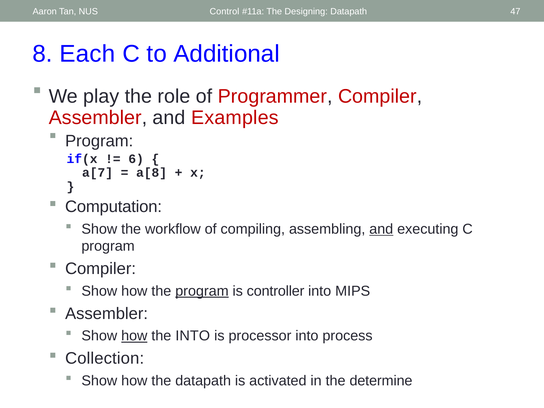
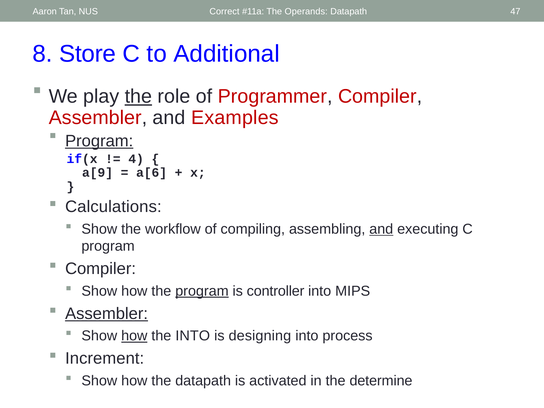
Control: Control -> Correct
Designing: Designing -> Operands
Each: Each -> Store
the at (138, 96) underline: none -> present
Program at (99, 141) underline: none -> present
6: 6 -> 4
a[7: a[7 -> a[9
a[8: a[8 -> a[6
Computation: Computation -> Calculations
Assembler at (107, 314) underline: none -> present
processor: processor -> designing
Collection: Collection -> Increment
